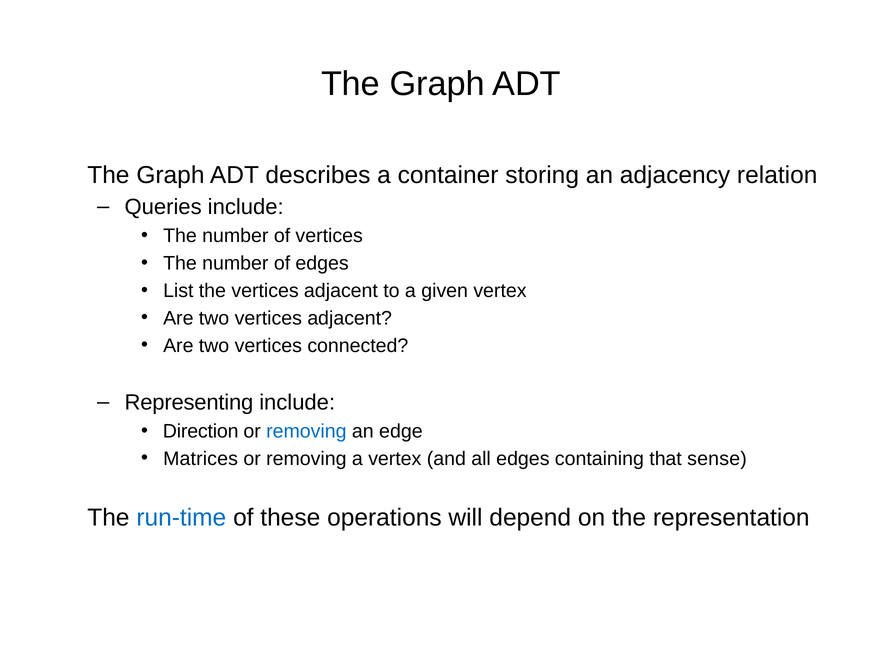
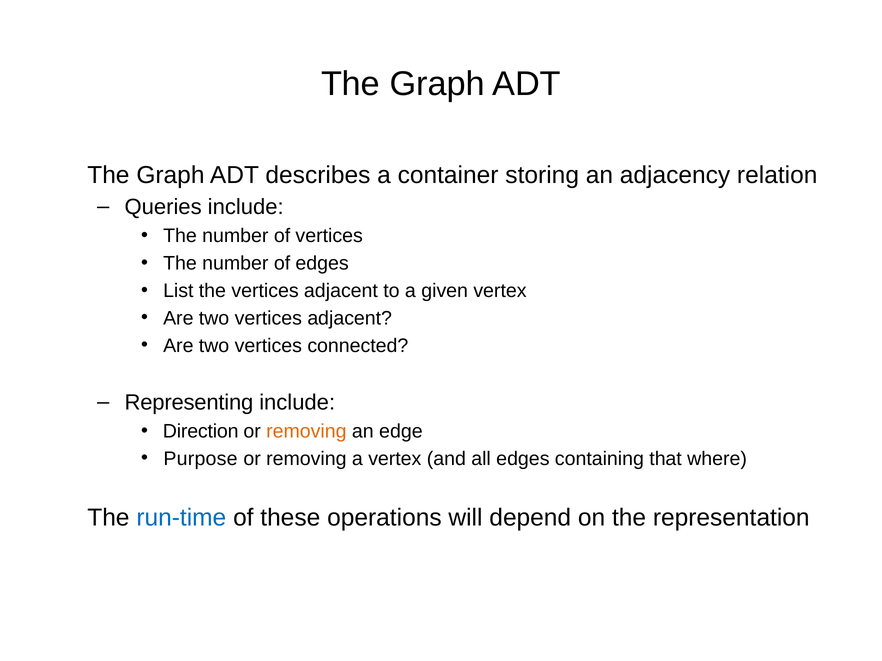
removing at (306, 432) colour: blue -> orange
Matrices: Matrices -> Purpose
sense: sense -> where
